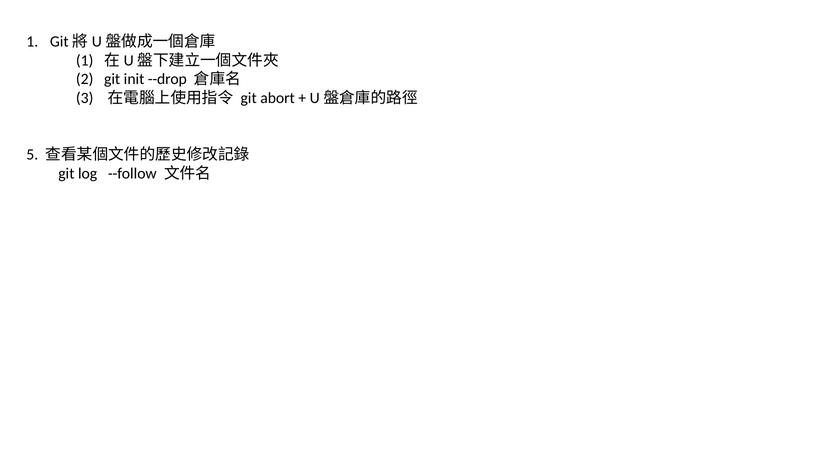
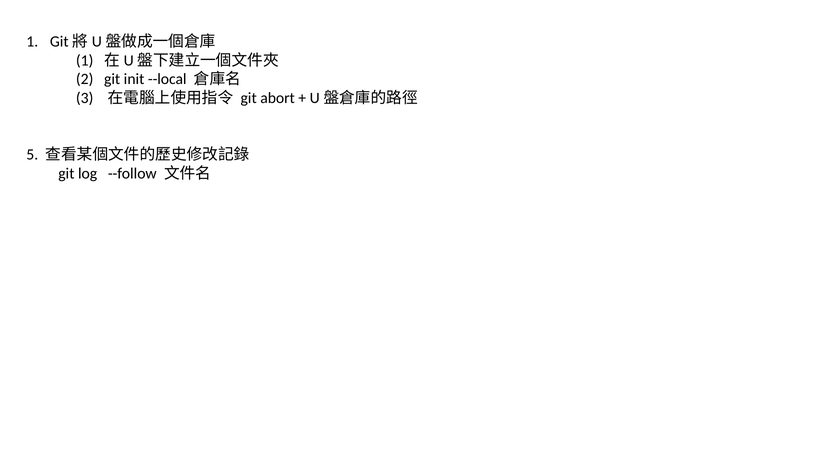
--drop: --drop -> --local
